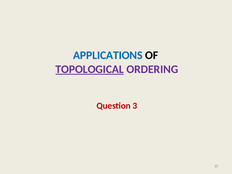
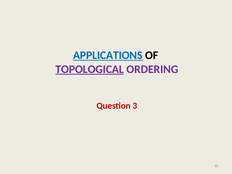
APPLICATIONS underline: none -> present
